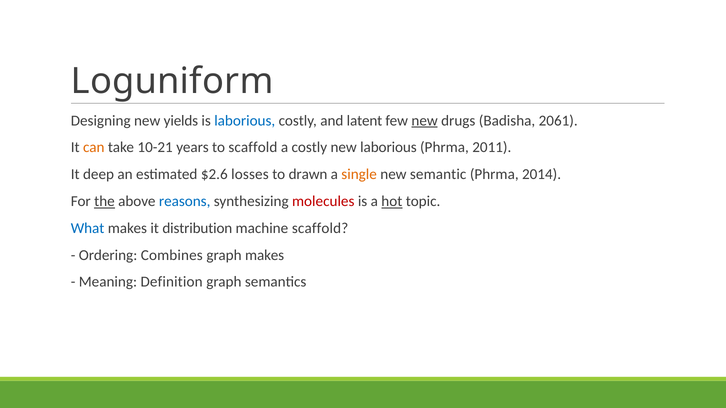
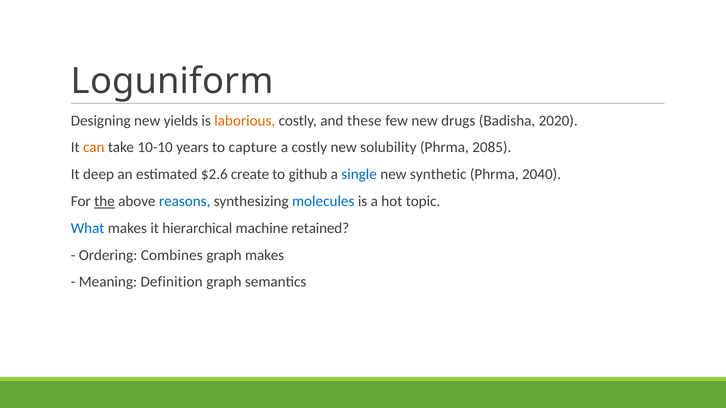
laborious at (245, 121) colour: blue -> orange
latent: latent -> these
new at (425, 121) underline: present -> none
2061: 2061 -> 2020
10-21: 10-21 -> 10-10
to scaffold: scaffold -> capture
new laborious: laborious -> solubility
2011: 2011 -> 2085
losses: losses -> create
drawn: drawn -> github
single colour: orange -> blue
semantic: semantic -> synthetic
2014: 2014 -> 2040
molecules colour: red -> blue
hot underline: present -> none
distribution: distribution -> hierarchical
machine scaffold: scaffold -> retained
